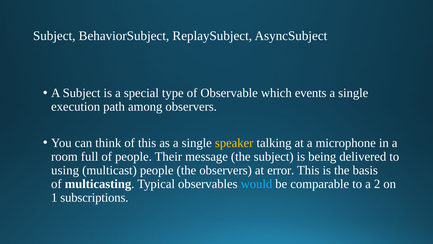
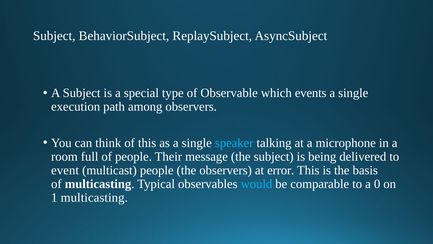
speaker colour: yellow -> light blue
using: using -> event
2: 2 -> 0
1 subscriptions: subscriptions -> multicasting
